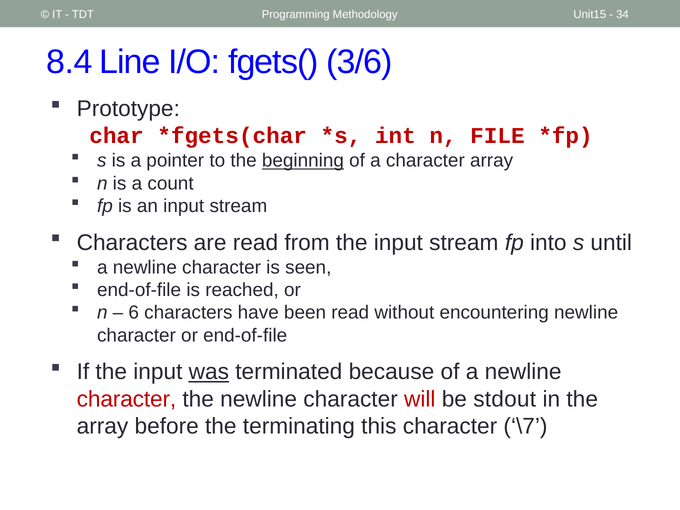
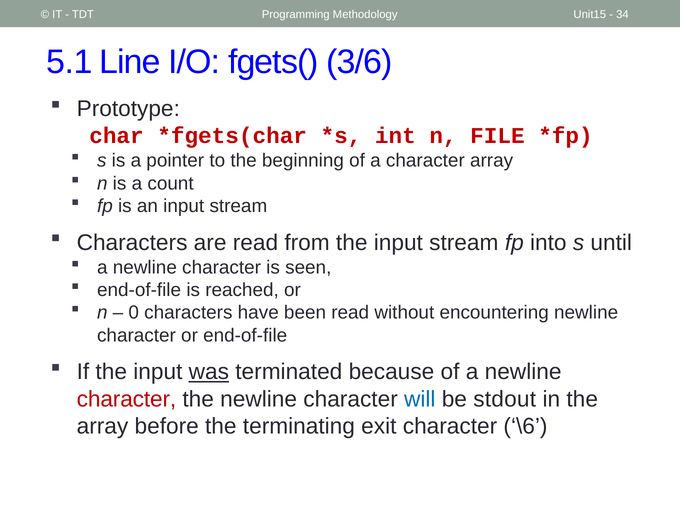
8.4: 8.4 -> 5.1
beginning underline: present -> none
6: 6 -> 0
will colour: red -> blue
this: this -> exit
\7: \7 -> \6
